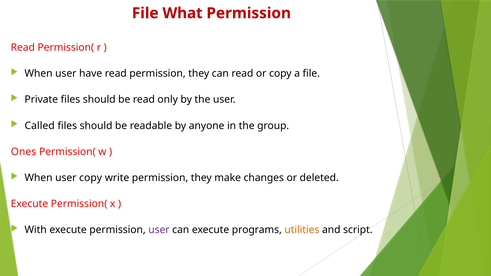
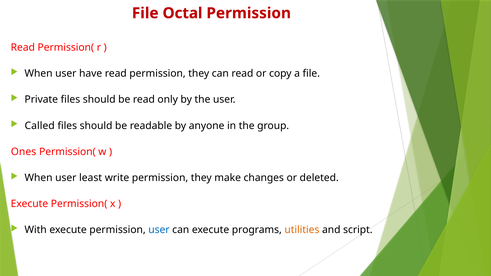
What: What -> Octal
user copy: copy -> least
user at (159, 230) colour: purple -> blue
